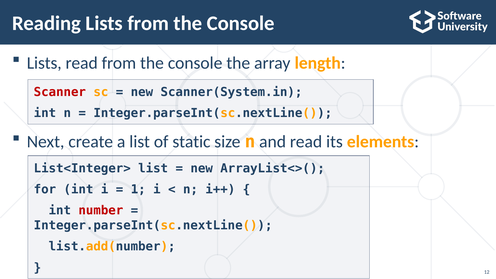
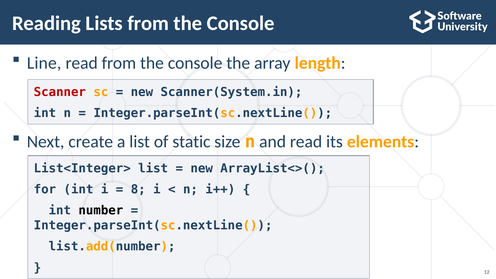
Lists at (44, 63): Lists -> Line
1: 1 -> 8
number colour: red -> black
